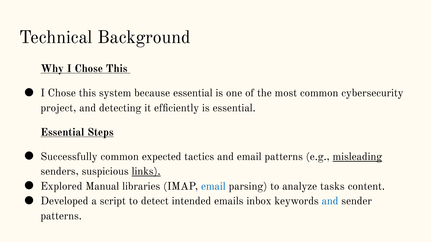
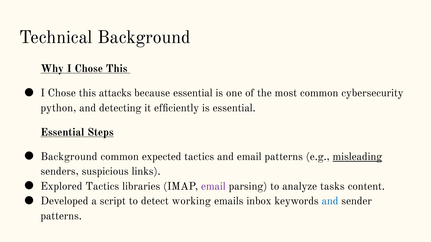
system: system -> attacks
project: project -> python
Successfully at (69, 157): Successfully -> Background
links underline: present -> none
Explored Manual: Manual -> Tactics
email at (213, 187) colour: blue -> purple
intended: intended -> working
